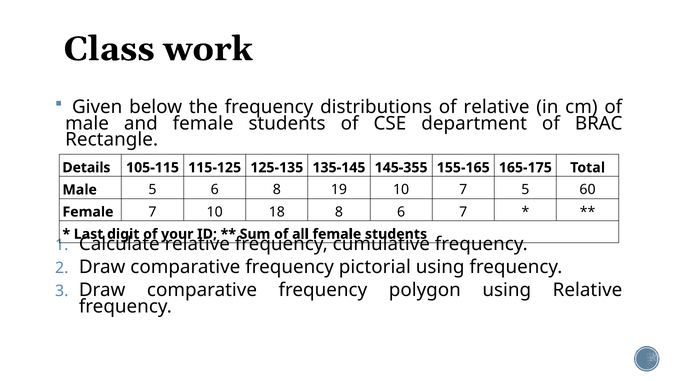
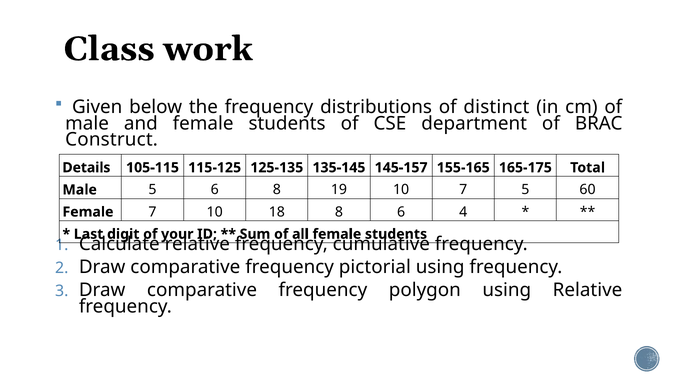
of relative: relative -> distinct
Rectangle: Rectangle -> Construct
145-355: 145-355 -> 145-157
6 7: 7 -> 4
